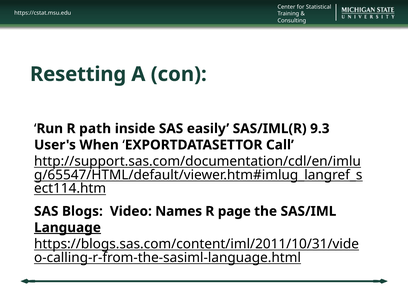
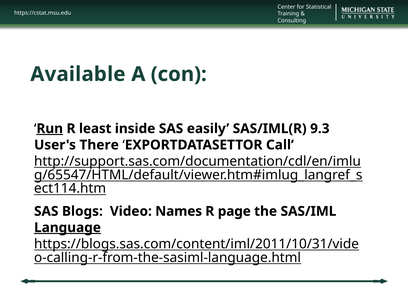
Resetting: Resetting -> Available
Run underline: none -> present
path: path -> least
When: When -> There
